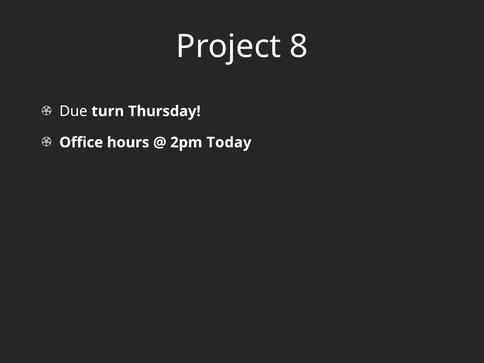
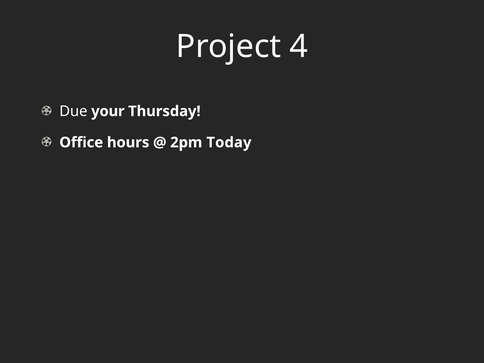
8: 8 -> 4
turn: turn -> your
